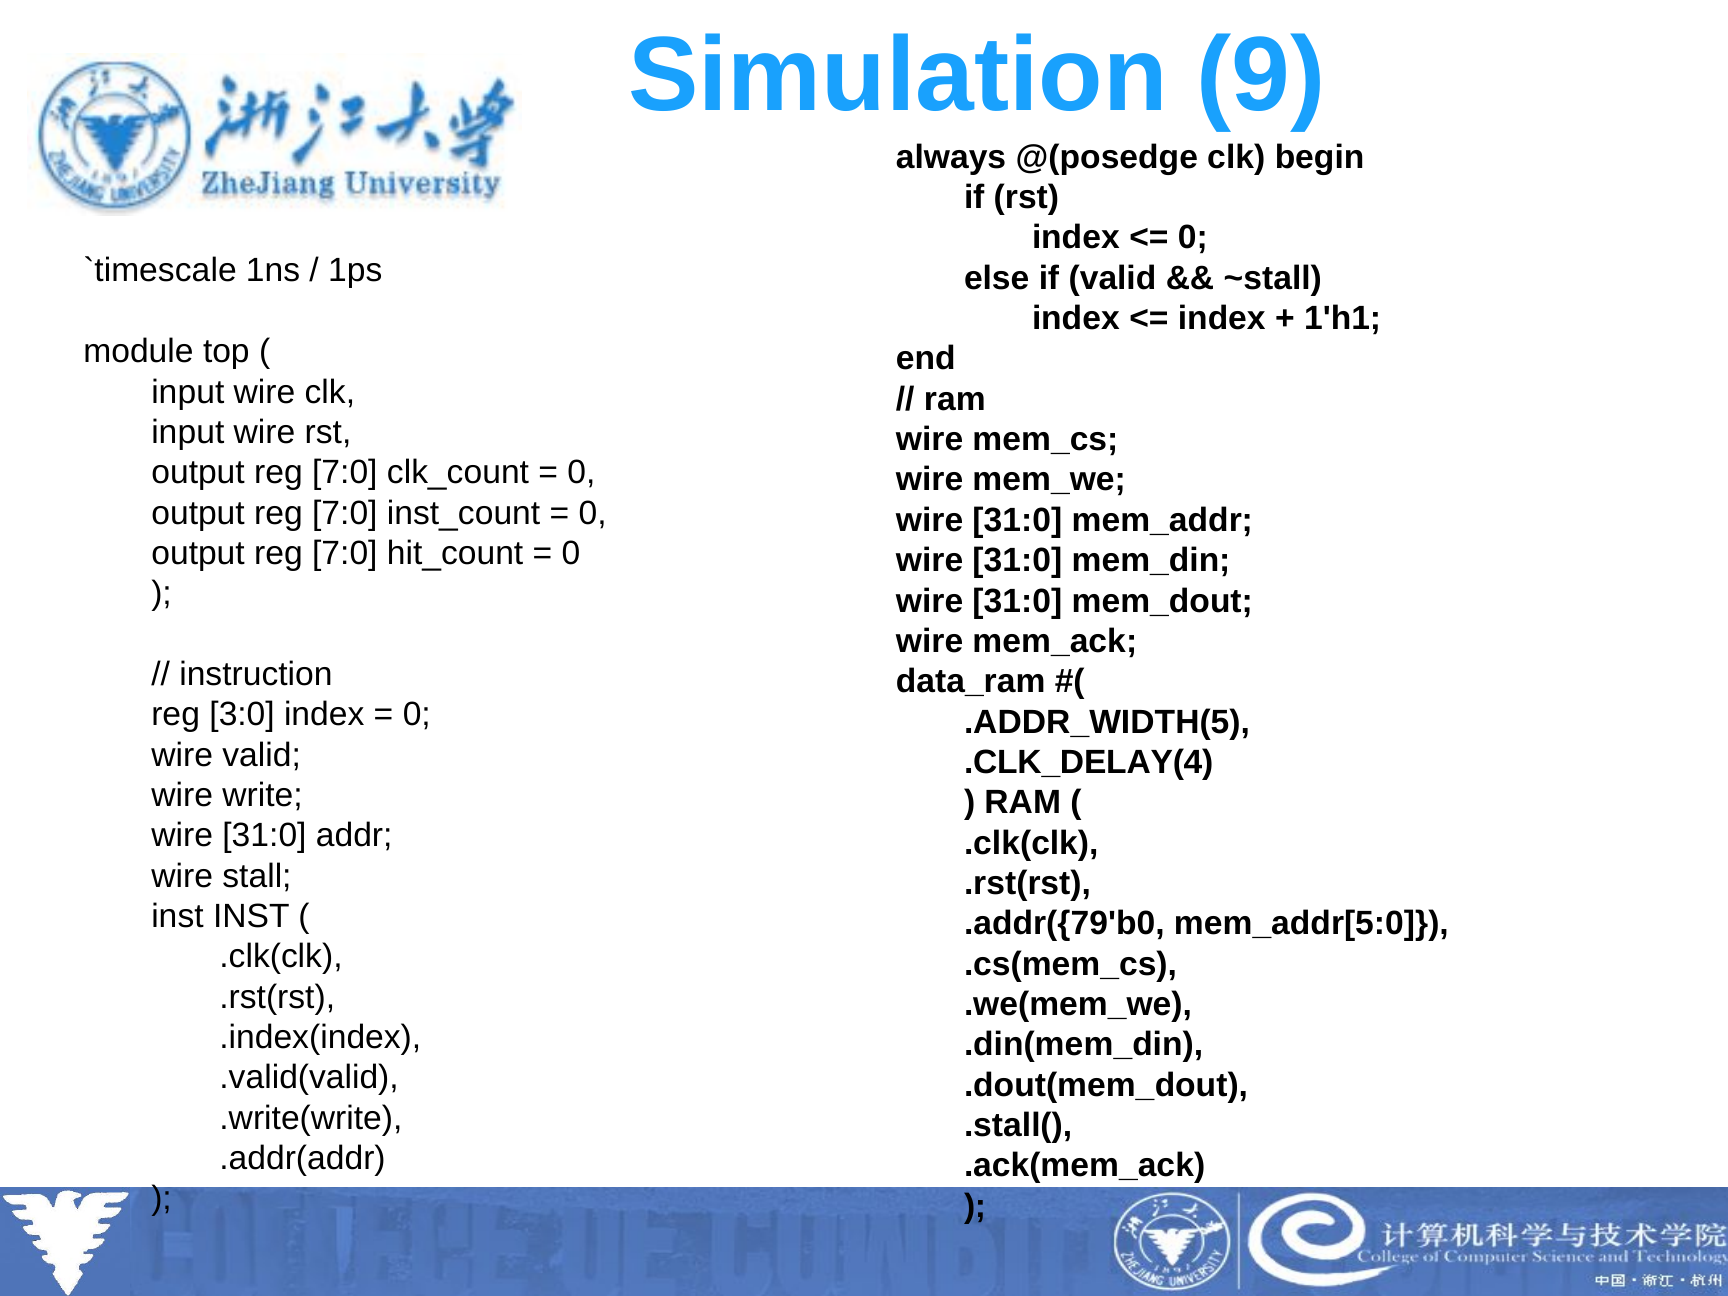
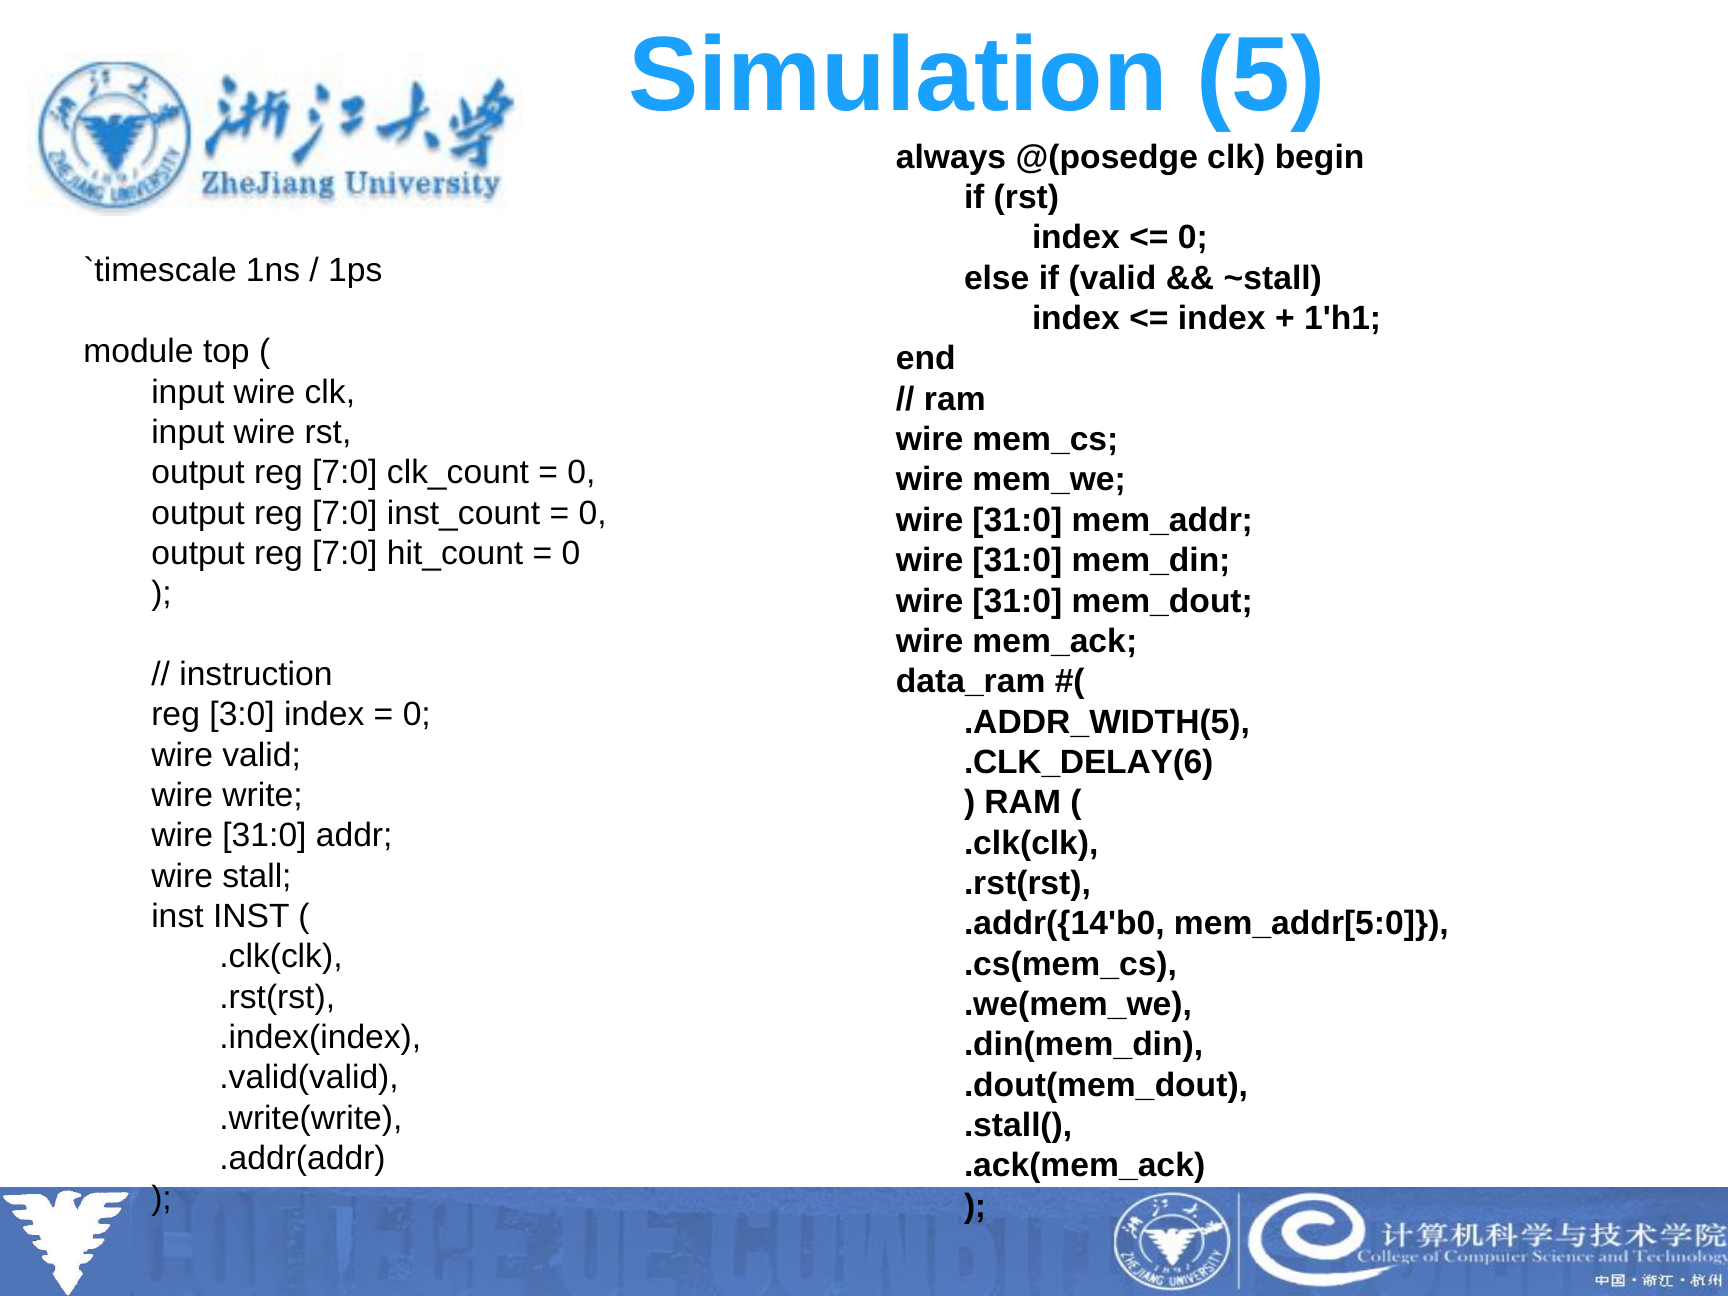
9: 9 -> 5
.CLK_DELAY(4: .CLK_DELAY(4 -> .CLK_DELAY(6
.addr({79'b0: .addr({79'b0 -> .addr({14'b0
